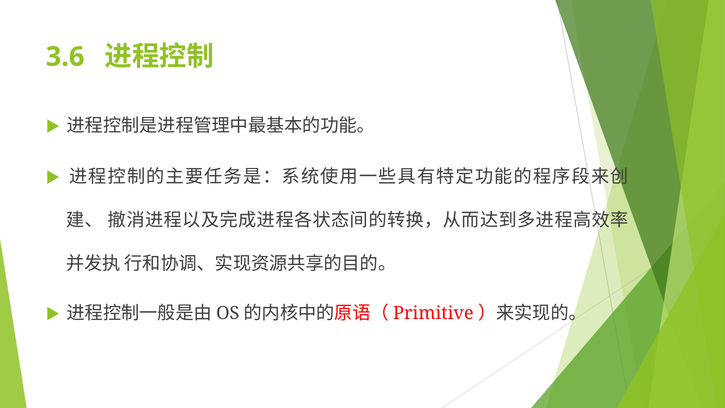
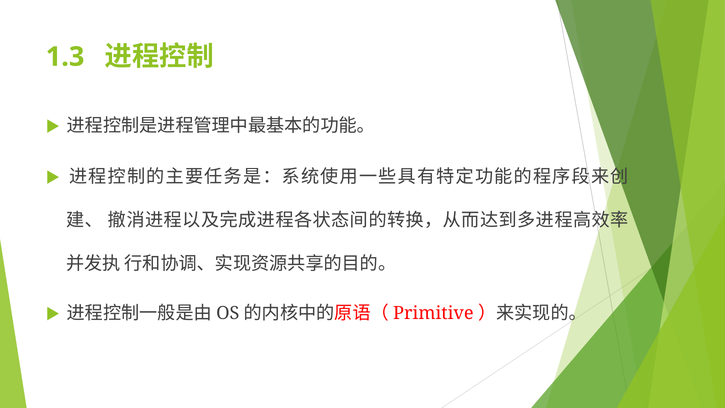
3.6: 3.6 -> 1.3
